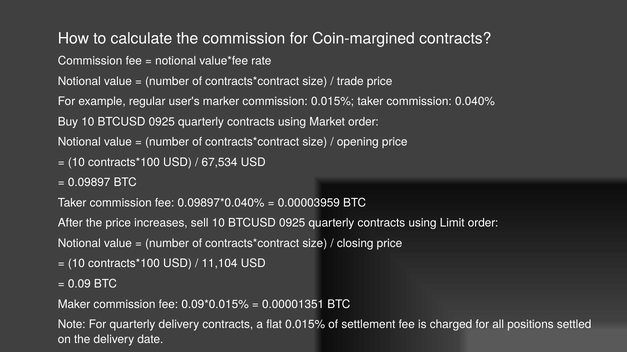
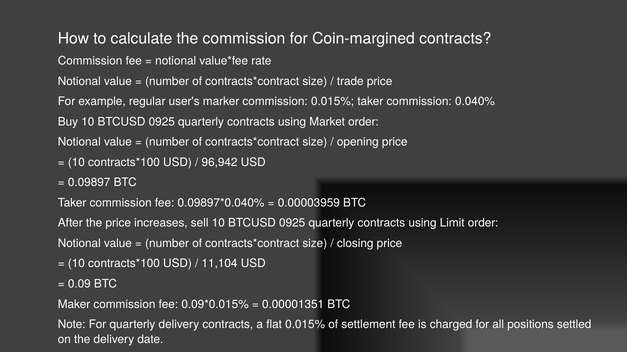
67,534: 67,534 -> 96,942
